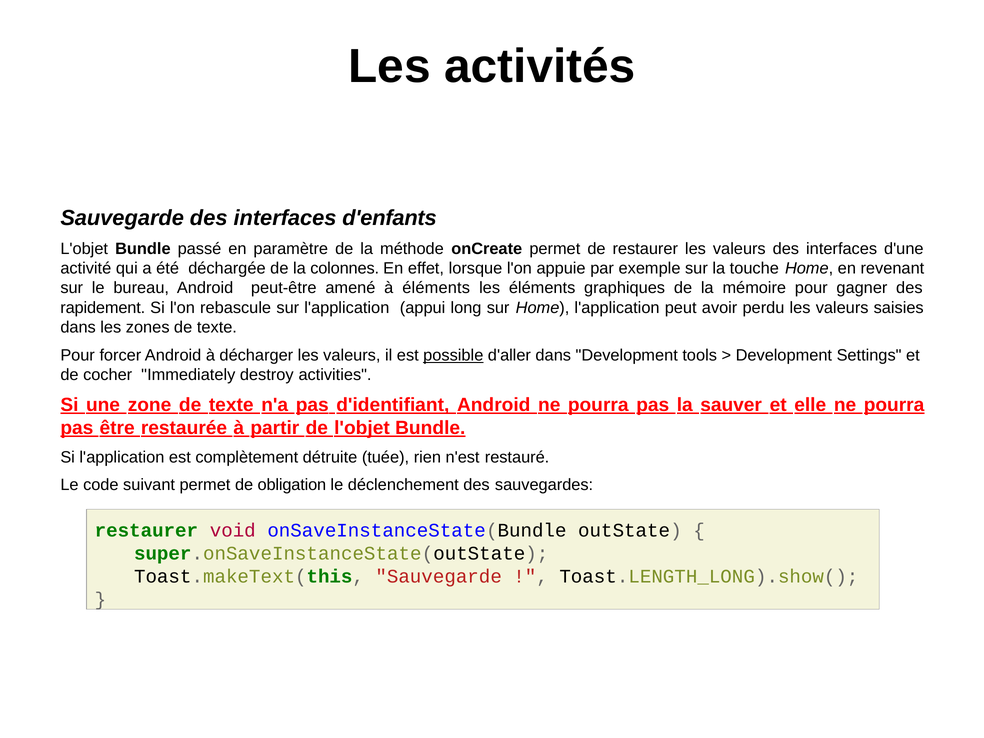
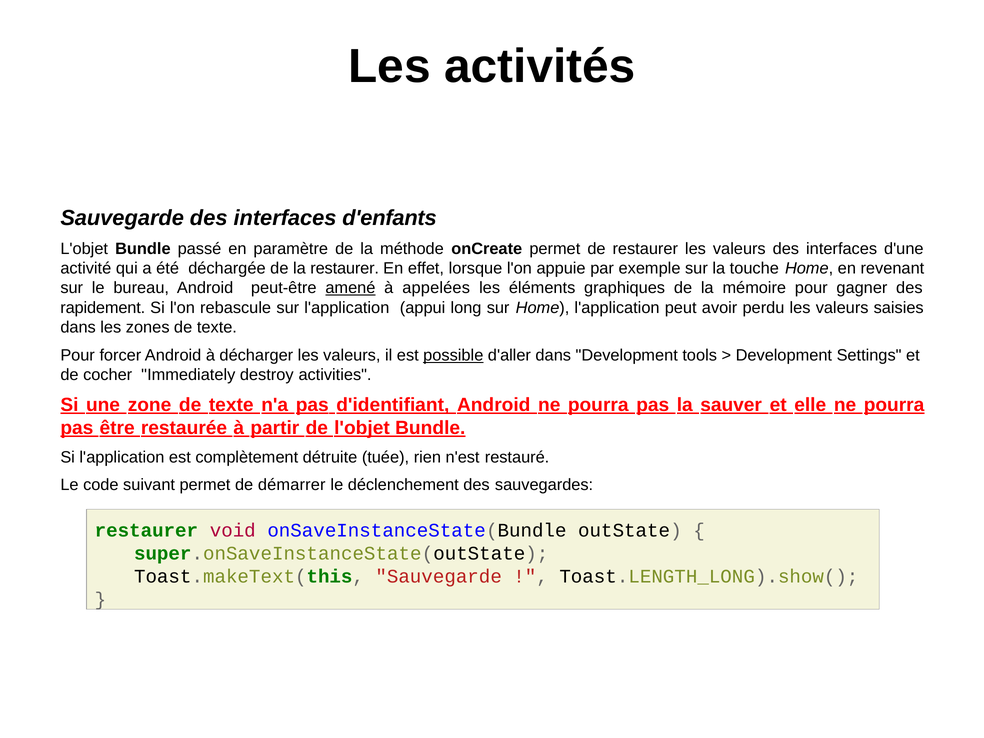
la colonnes: colonnes -> restaurer
amené underline: none -> present
à éléments: éléments -> appelées
obligation: obligation -> démarrer
